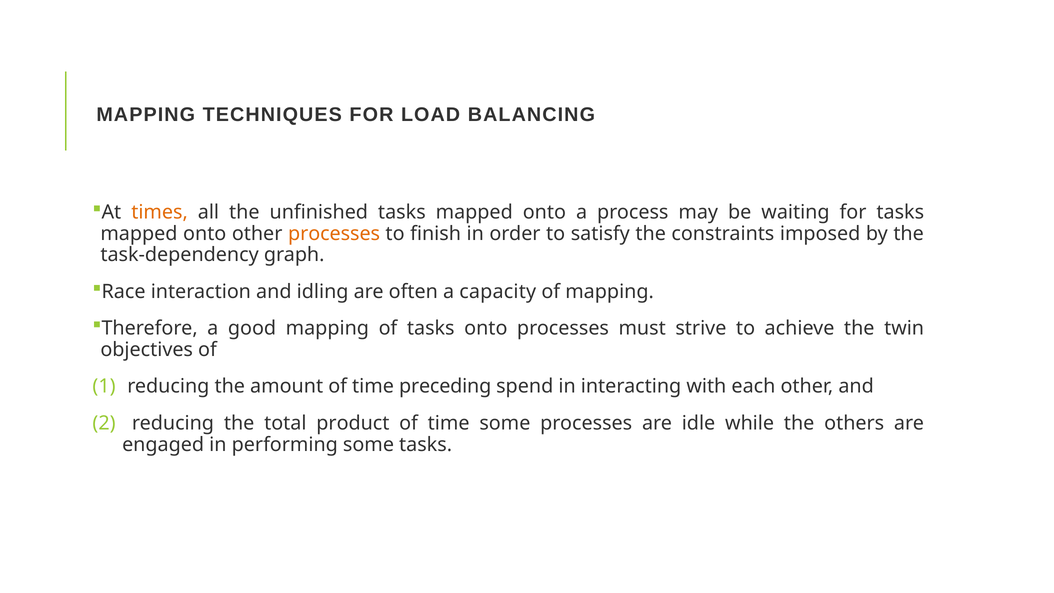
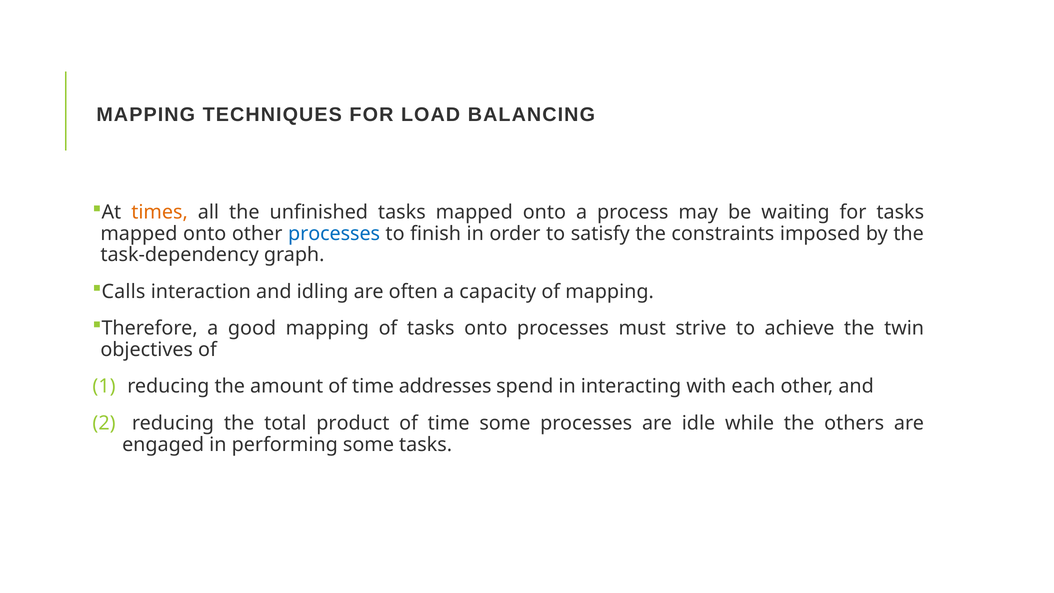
processes at (334, 233) colour: orange -> blue
Race: Race -> Calls
preceding: preceding -> addresses
